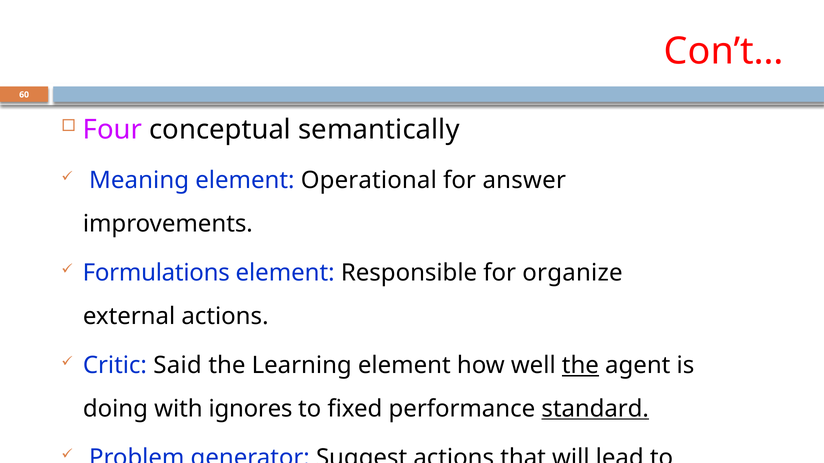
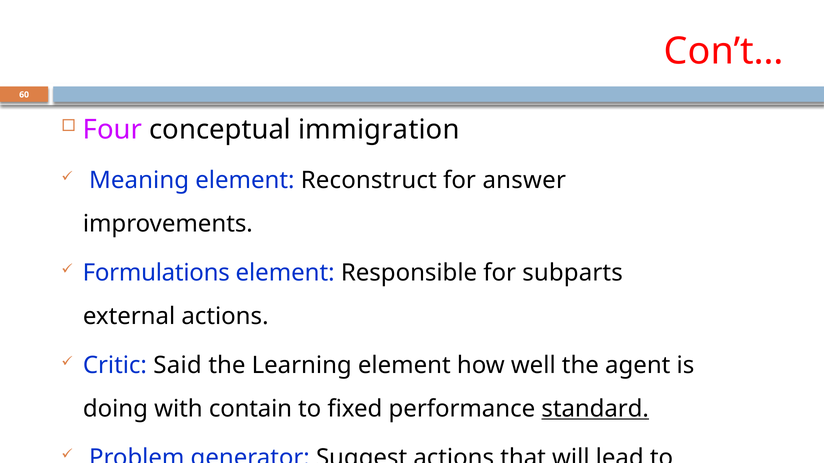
semantically: semantically -> immigration
Operational: Operational -> Reconstruct
organize: organize -> subparts
the at (580, 366) underline: present -> none
ignores: ignores -> contain
